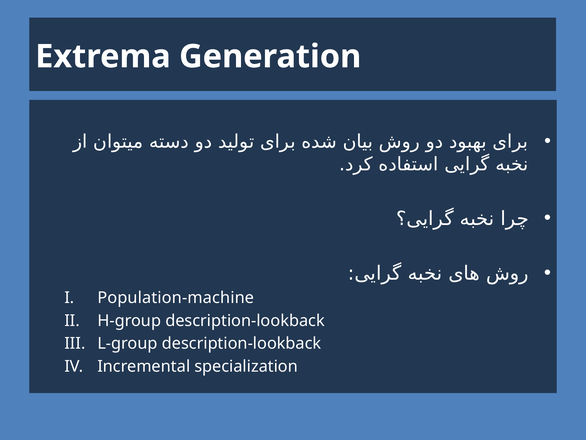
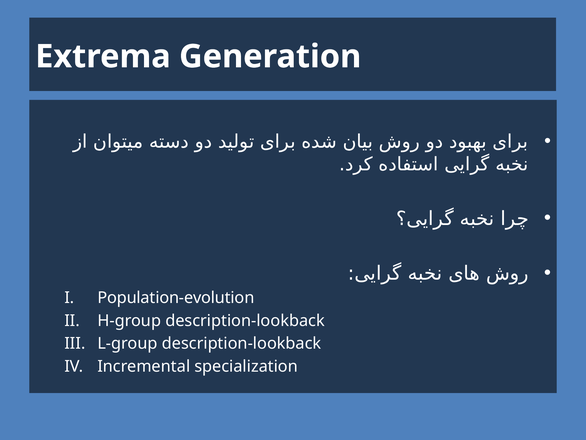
Population-machine: Population-machine -> Population-evolution
